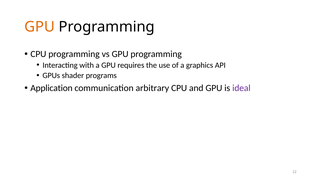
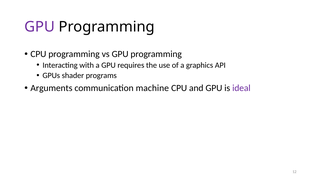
GPU at (40, 27) colour: orange -> purple
Application: Application -> Arguments
arbitrary: arbitrary -> machine
